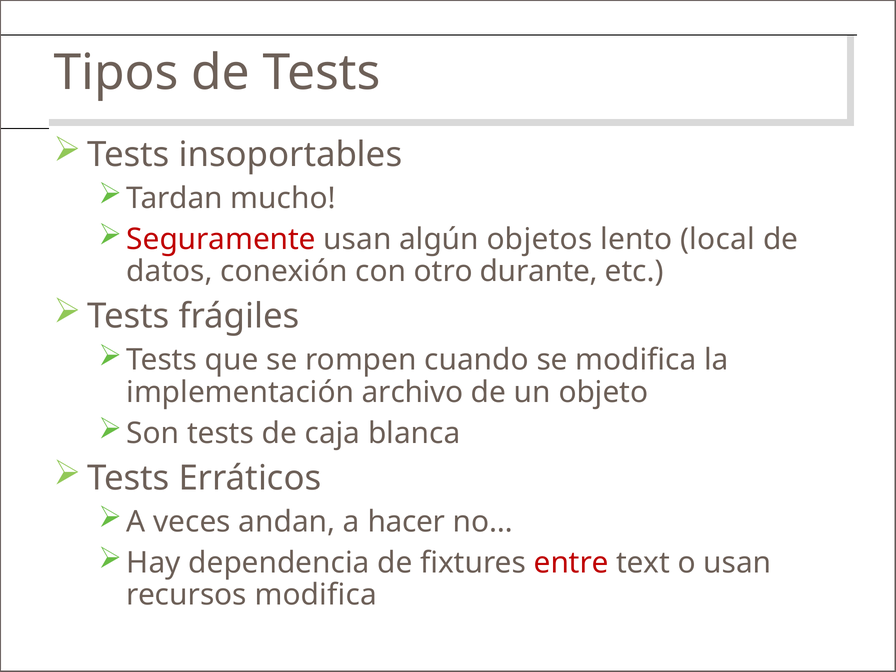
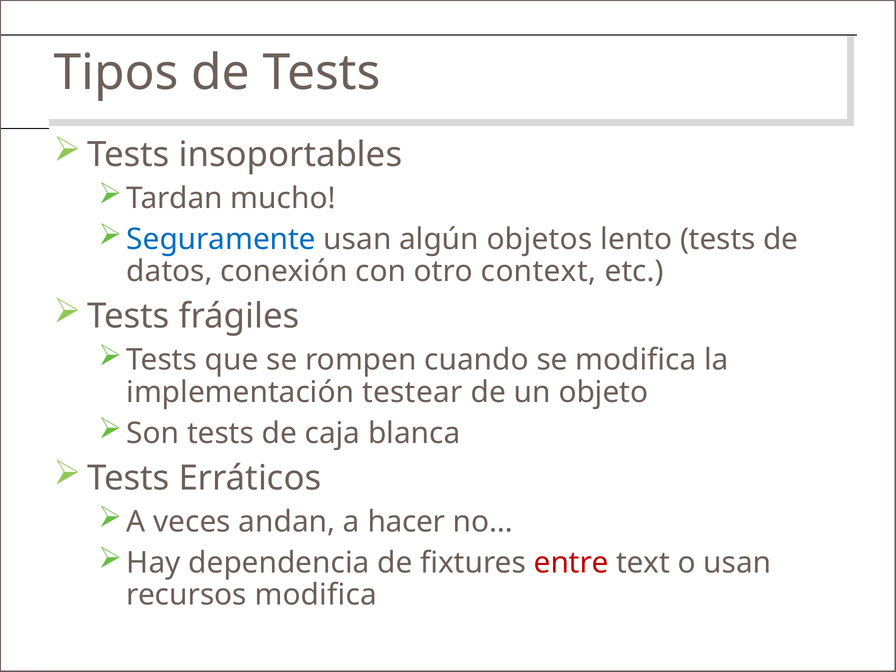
Seguramente colour: red -> blue
lento local: local -> tests
durante: durante -> context
archivo: archivo -> testear
